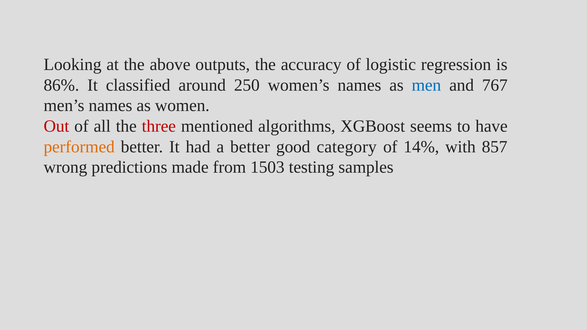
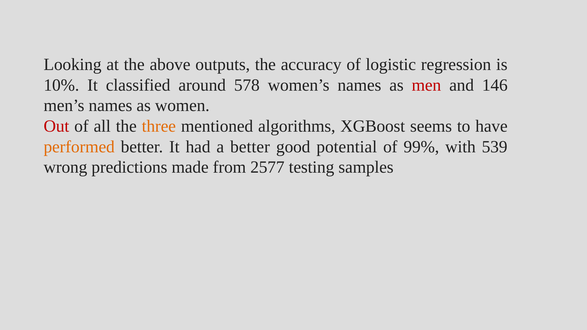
86%: 86% -> 10%
250: 250 -> 578
men colour: blue -> red
767: 767 -> 146
three colour: red -> orange
category: category -> potential
14%: 14% -> 99%
857: 857 -> 539
1503: 1503 -> 2577
